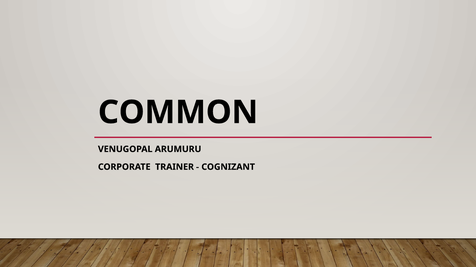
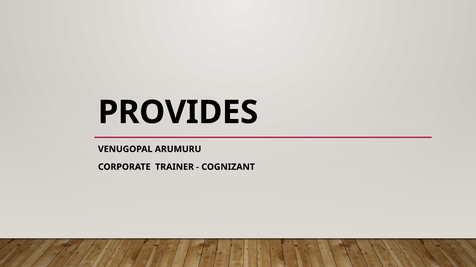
COMMON: COMMON -> PROVIDES
